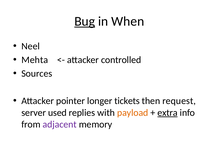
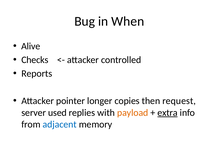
Bug underline: present -> none
Neel: Neel -> Alive
Mehta: Mehta -> Checks
Sources: Sources -> Reports
tickets: tickets -> copies
adjacent colour: purple -> blue
